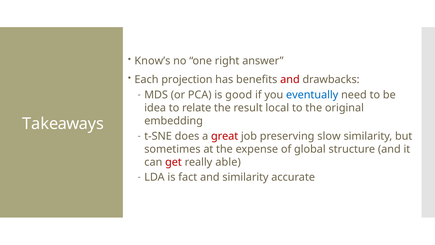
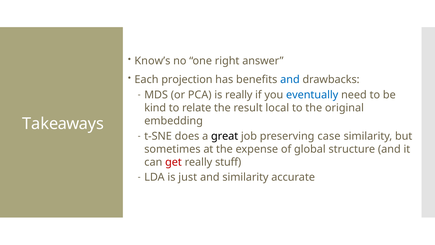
and at (290, 79) colour: red -> blue
is good: good -> really
idea: idea -> kind
great colour: red -> black
slow: slow -> case
able: able -> stuff
fact: fact -> just
